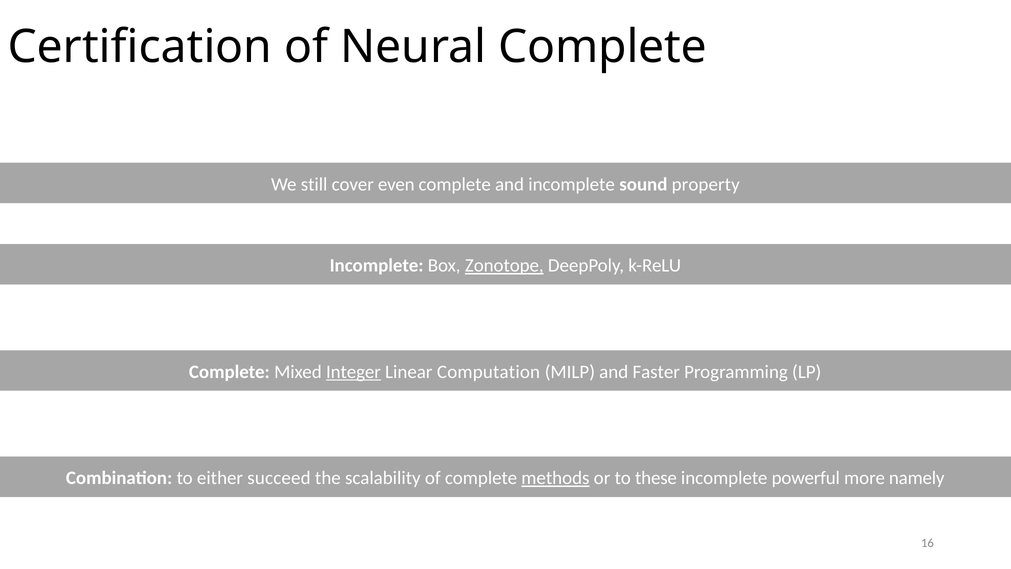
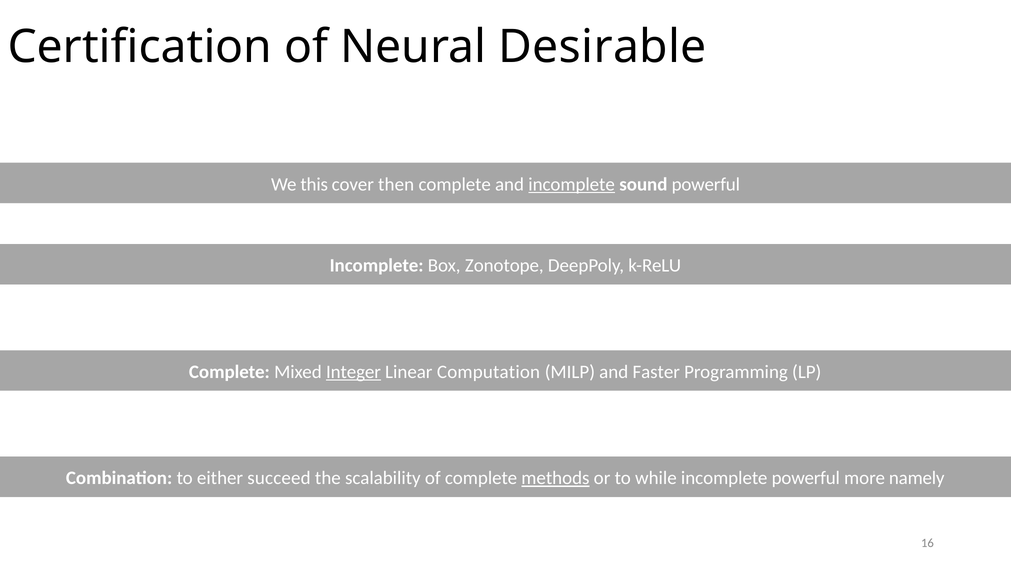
Neural Complete: Complete -> Desirable
still: still -> this
even: even -> then
incomplete at (572, 184) underline: none -> present
sound property: property -> powerful
Zonotope underline: present -> none
these: these -> while
